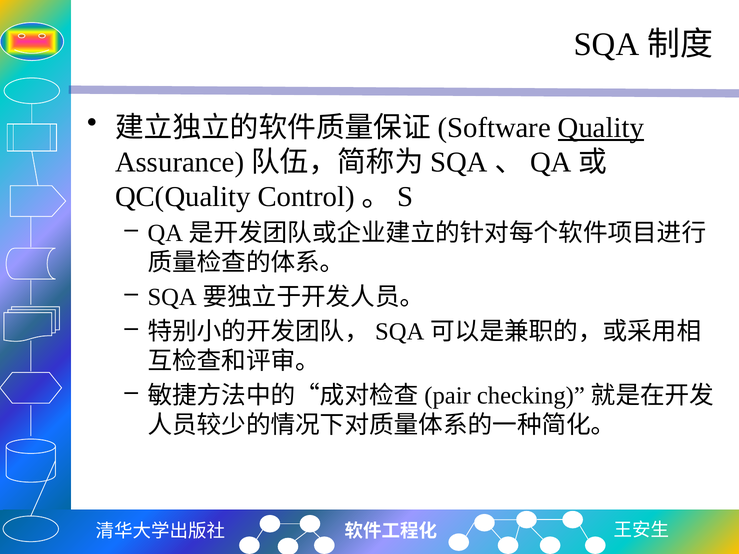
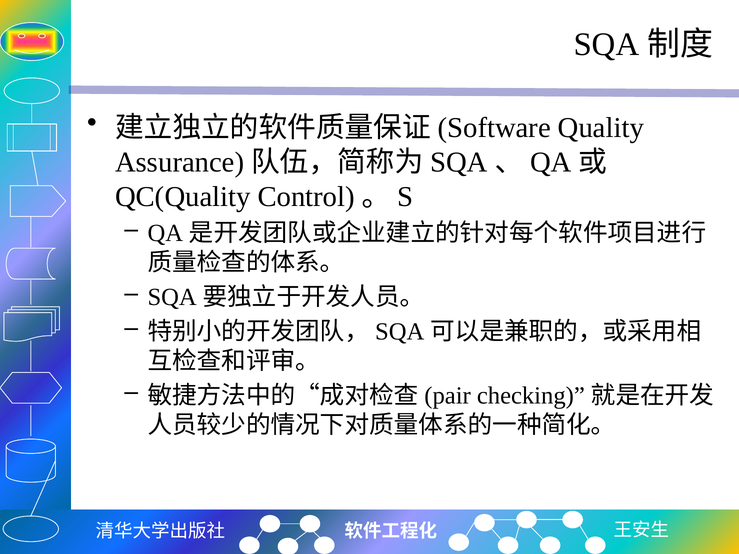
Quality underline: present -> none
